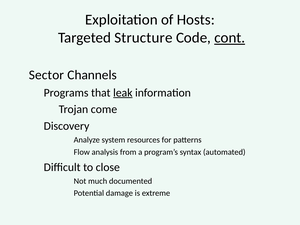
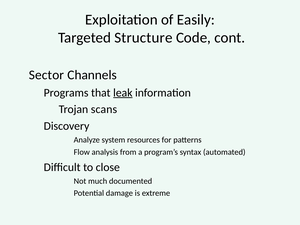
Hosts: Hosts -> Easily
cont underline: present -> none
come: come -> scans
